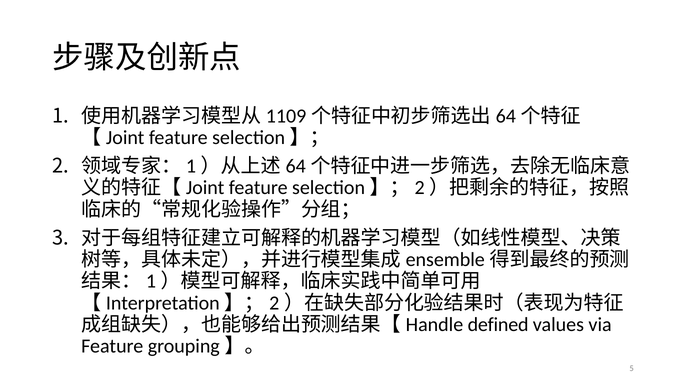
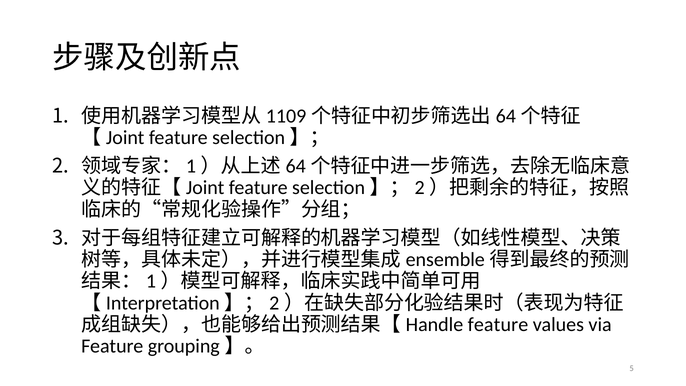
defined at (498, 324): defined -> feature
